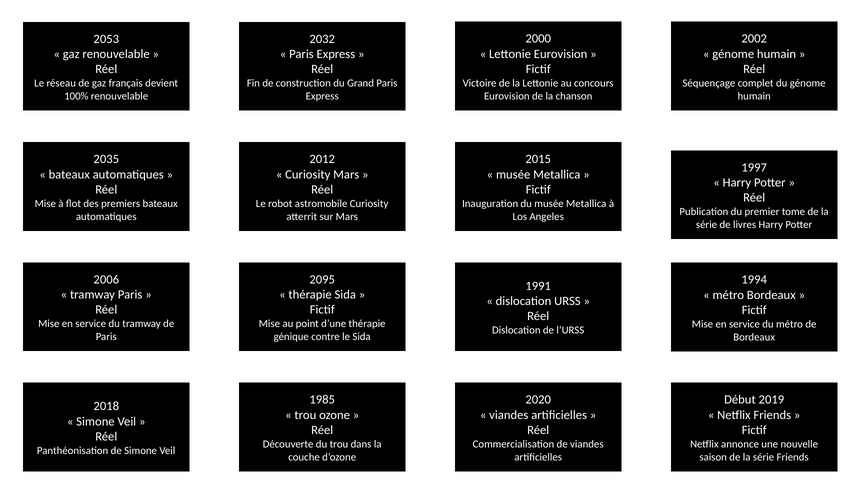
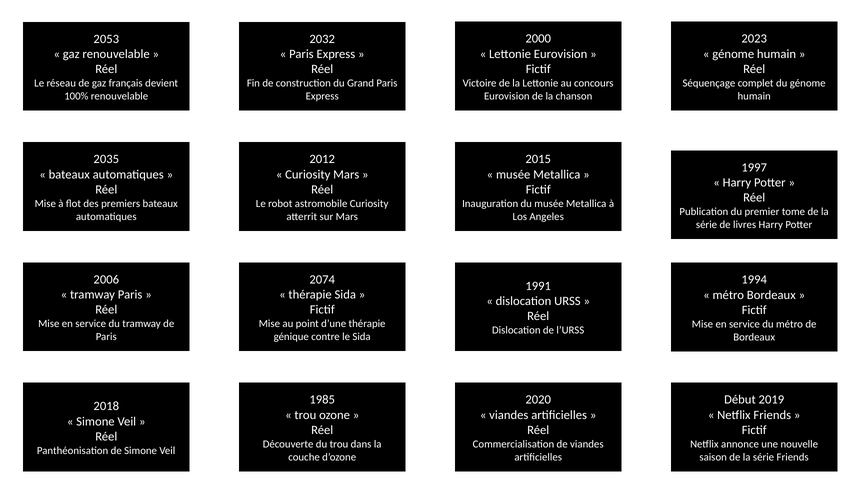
2002: 2002 -> 2023
2095: 2095 -> 2074
